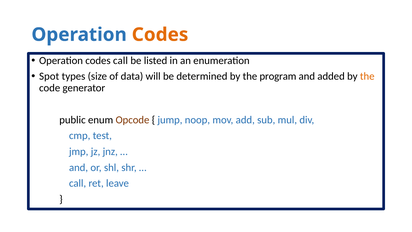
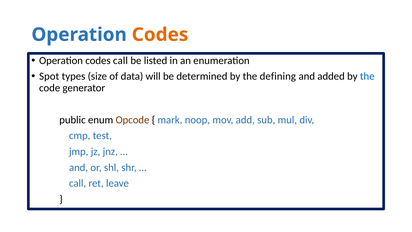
program: program -> defining
the at (367, 76) colour: orange -> blue
jump: jump -> mark
